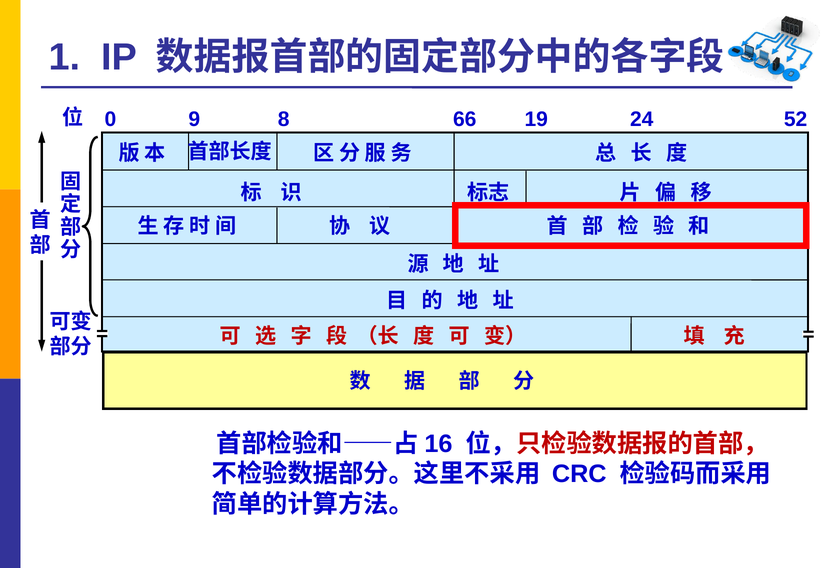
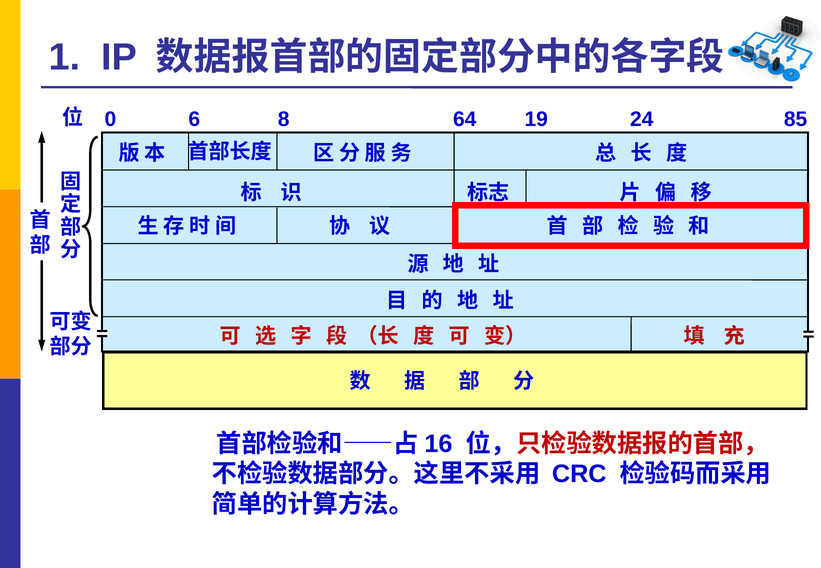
9: 9 -> 6
66: 66 -> 64
52: 52 -> 85
